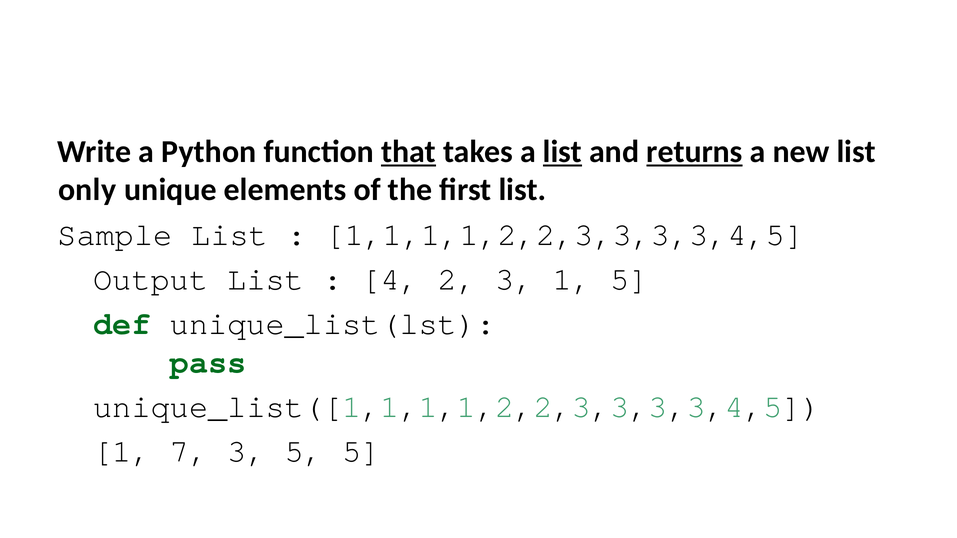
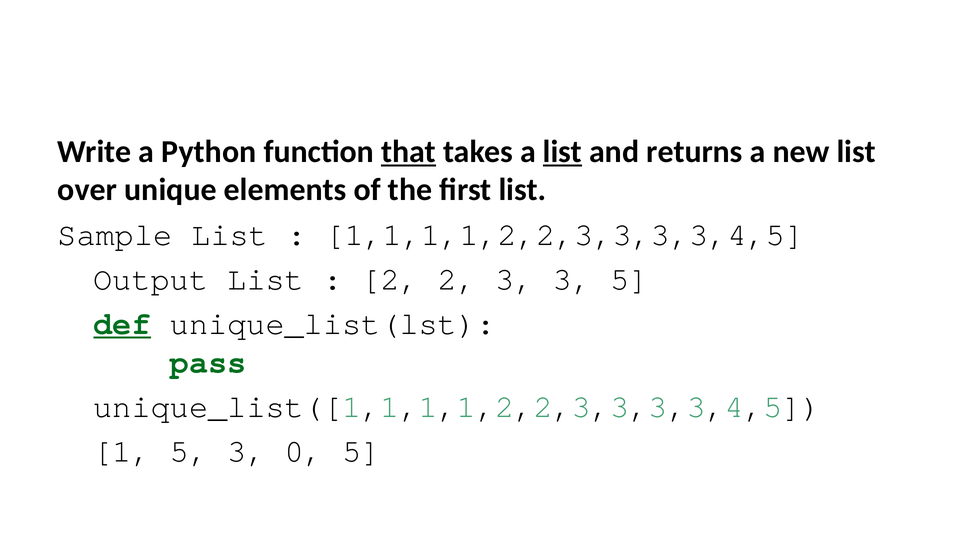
returns underline: present -> none
only: only -> over
4 at (390, 279): 4 -> 2
3 1: 1 -> 3
def underline: none -> present
1 7: 7 -> 5
3 5: 5 -> 0
